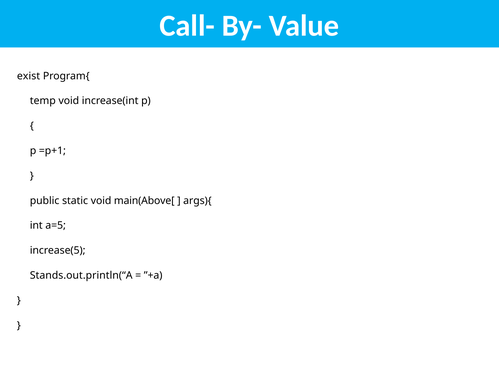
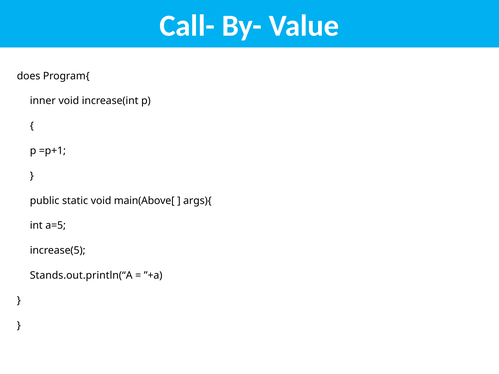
exist: exist -> does
temp: temp -> inner
